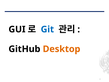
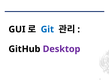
Desktop colour: orange -> purple
